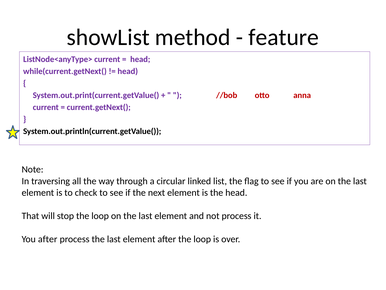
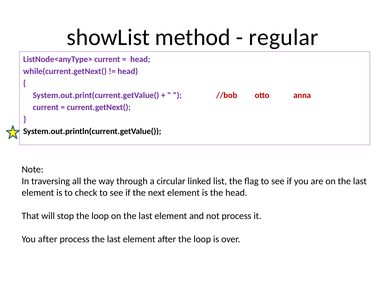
feature: feature -> regular
